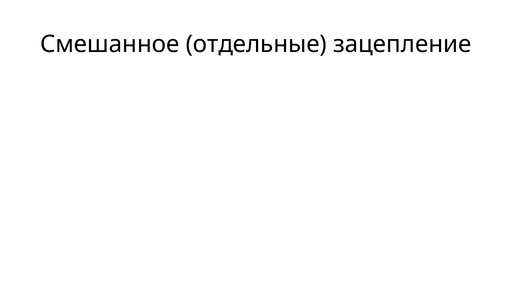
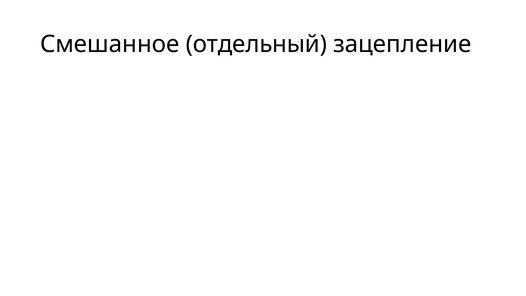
Смешанное отдельные: отдельные -> отдельный
